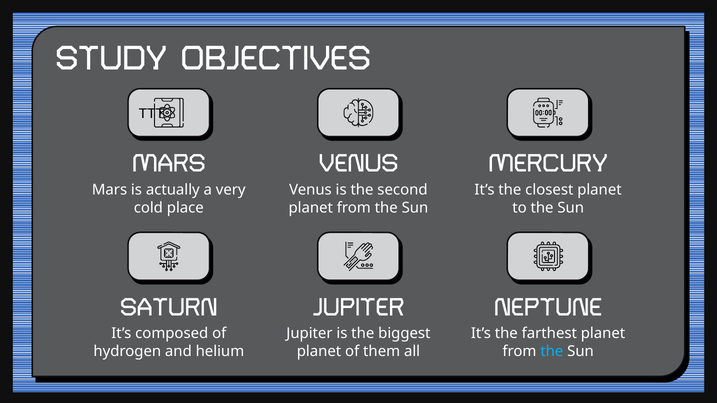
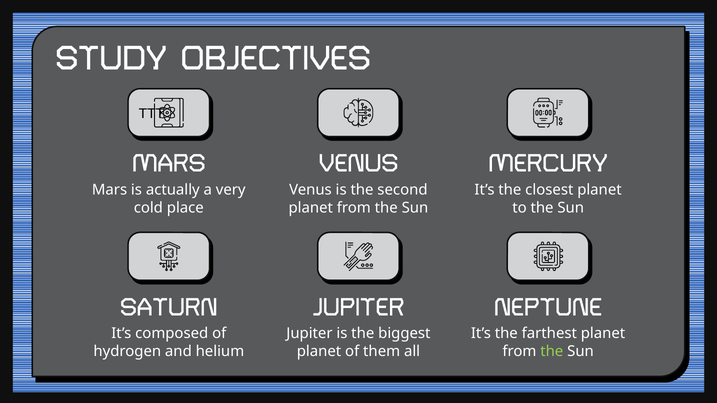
the at (552, 352) colour: light blue -> light green
